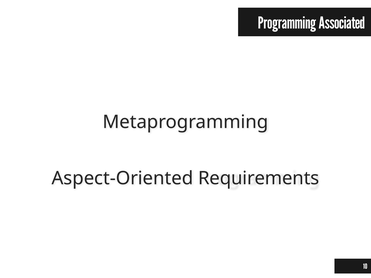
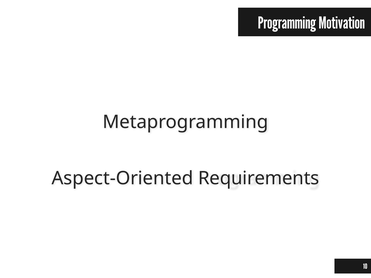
Associated: Associated -> Motivation
